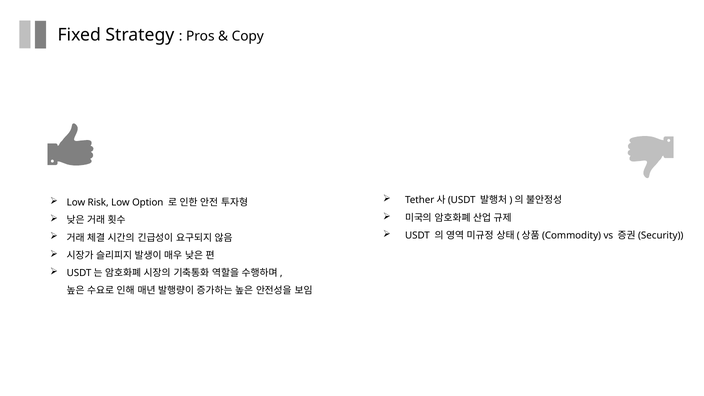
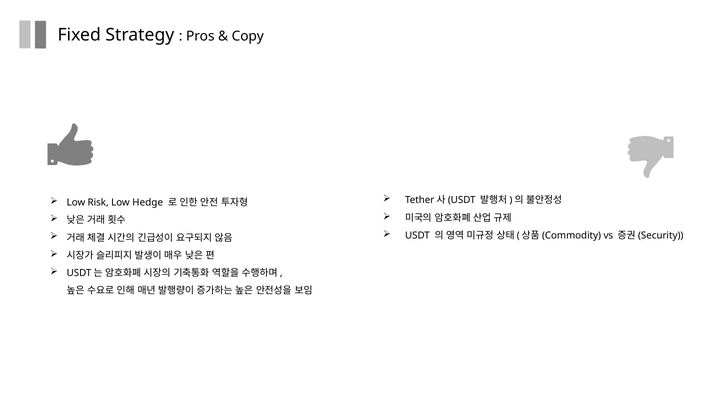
Option: Option -> Hedge
